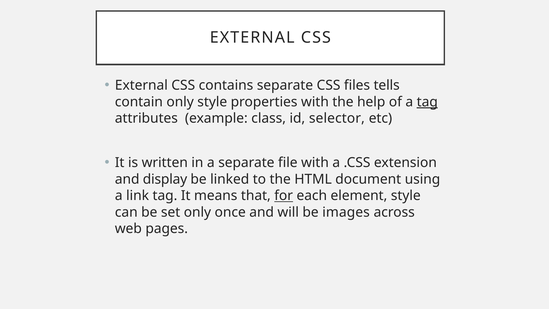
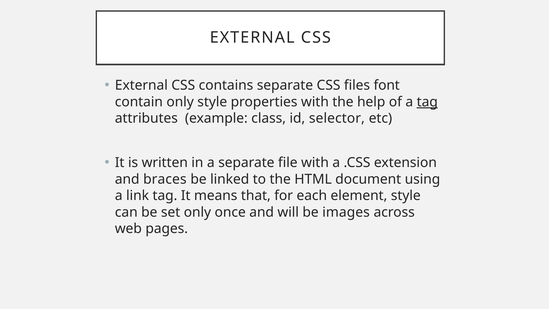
tells: tells -> font
display: display -> braces
for underline: present -> none
